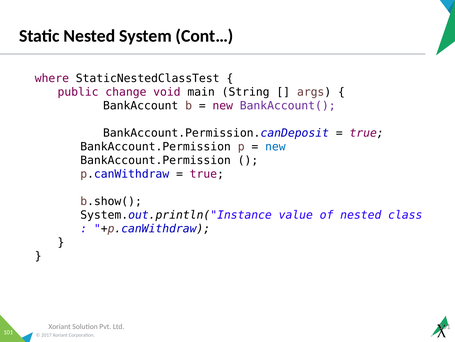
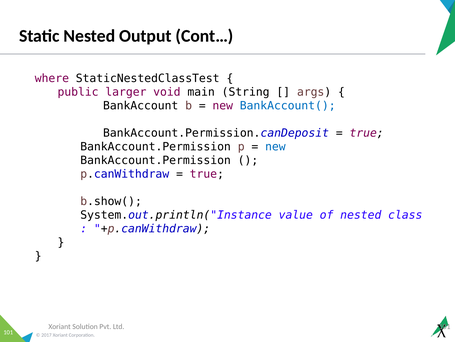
System: System -> Output
change: change -> larger
BankAccount( colour: purple -> blue
